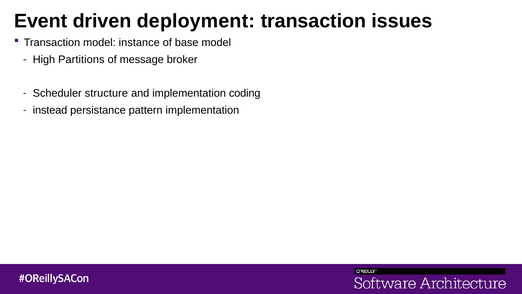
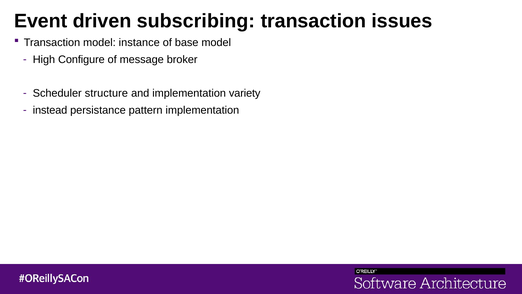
deployment: deployment -> subscribing
Partitions: Partitions -> Configure
coding: coding -> variety
